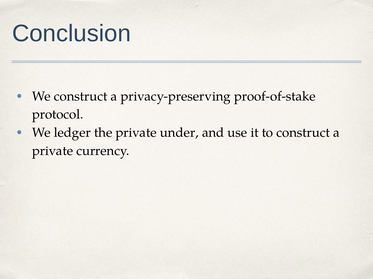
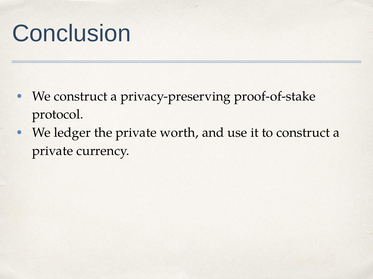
under: under -> worth
